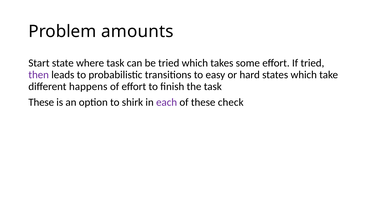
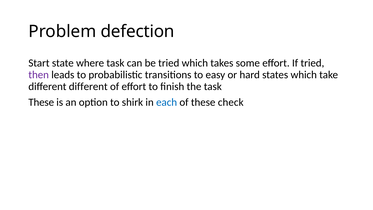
amounts: amounts -> defection
different happens: happens -> different
each colour: purple -> blue
